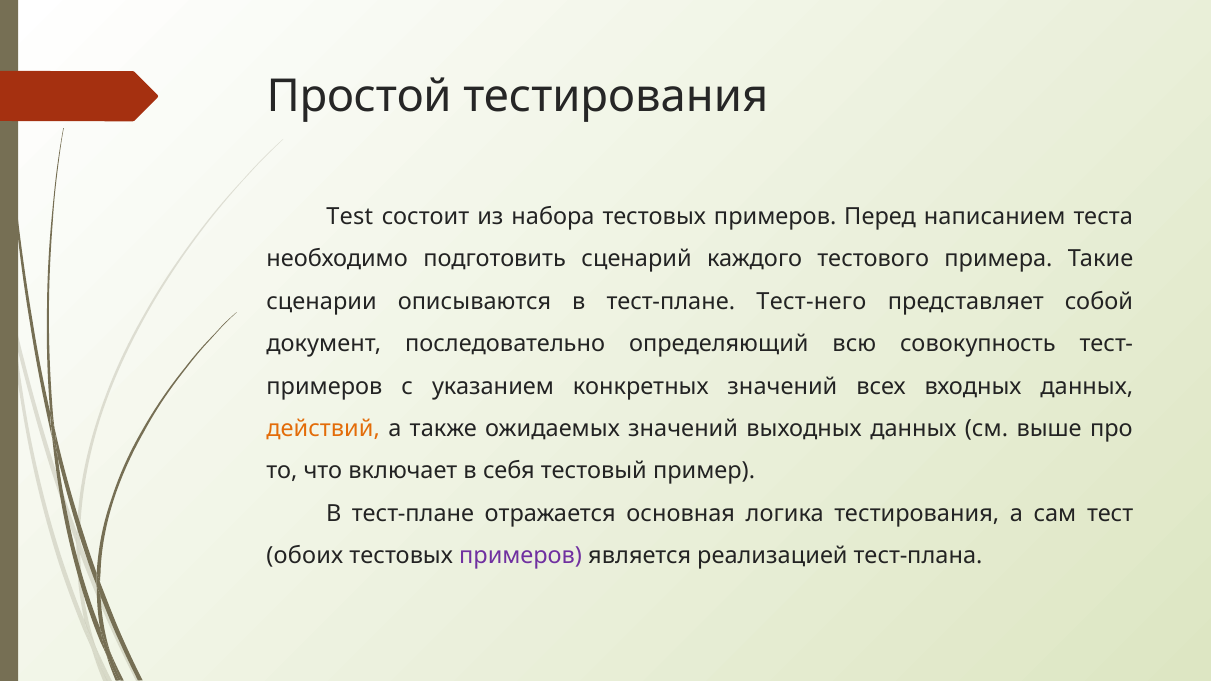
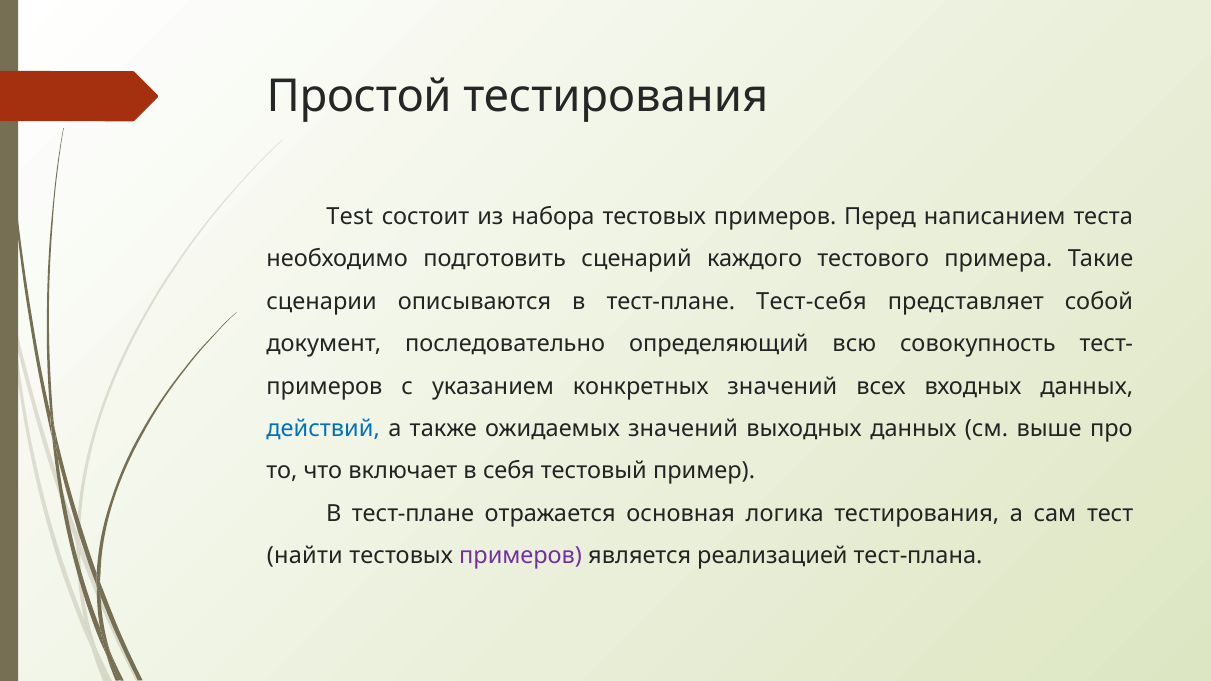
Тест-него: Тест-него -> Тест-себя
действий colour: orange -> blue
обоих: обоих -> найти
